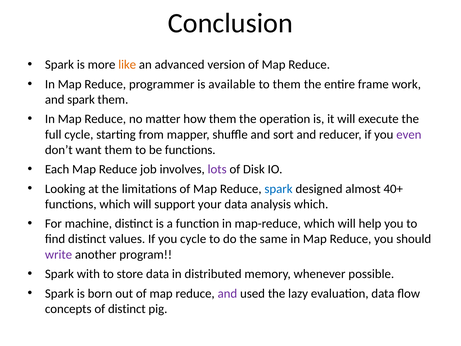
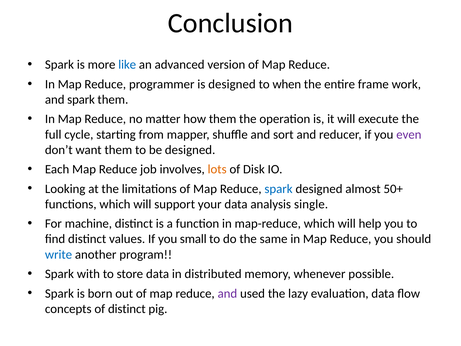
like colour: orange -> blue
is available: available -> designed
to them: them -> when
be functions: functions -> designed
lots colour: purple -> orange
40+: 40+ -> 50+
analysis which: which -> single
you cycle: cycle -> small
write colour: purple -> blue
